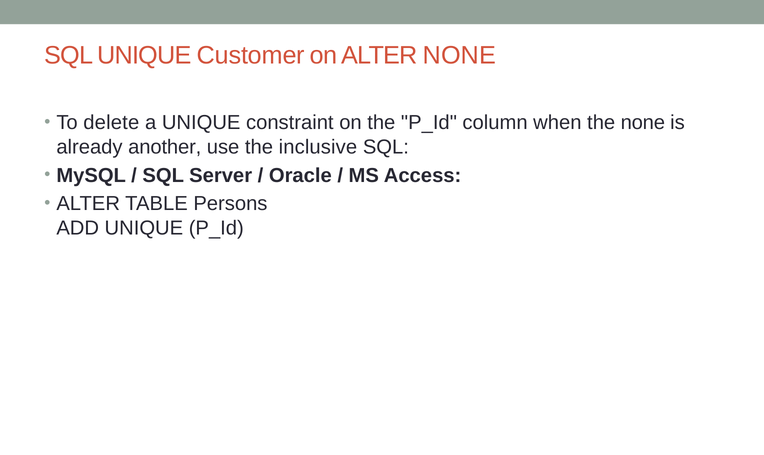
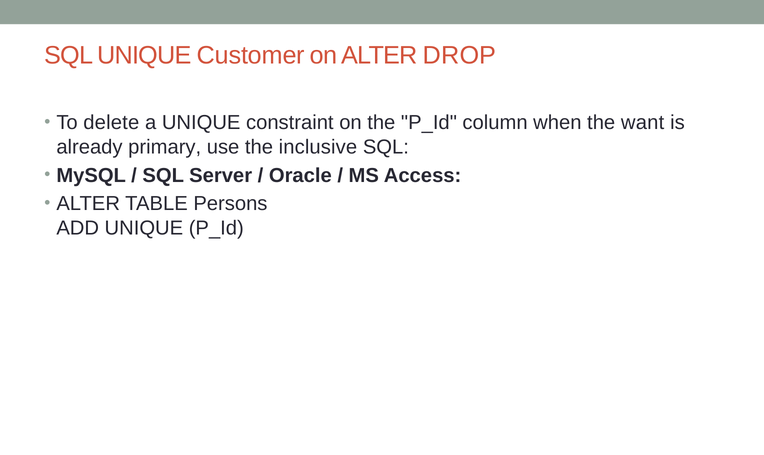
ALTER NONE: NONE -> DROP
the none: none -> want
another: another -> primary
